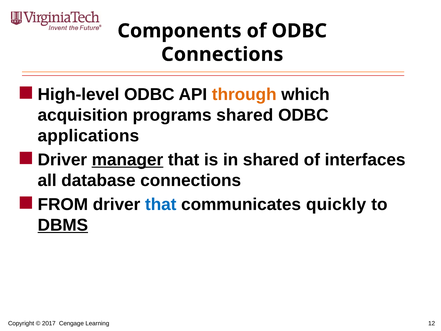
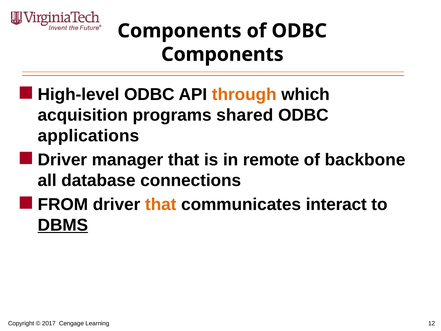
Connections at (222, 54): Connections -> Components
manager underline: present -> none
in shared: shared -> remote
interfaces: interfaces -> backbone
that at (161, 204) colour: blue -> orange
quickly: quickly -> interact
